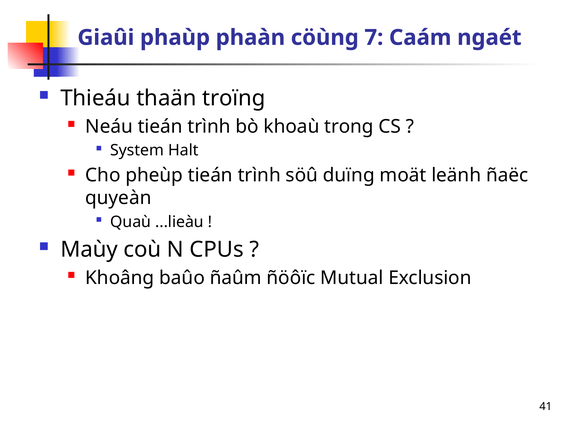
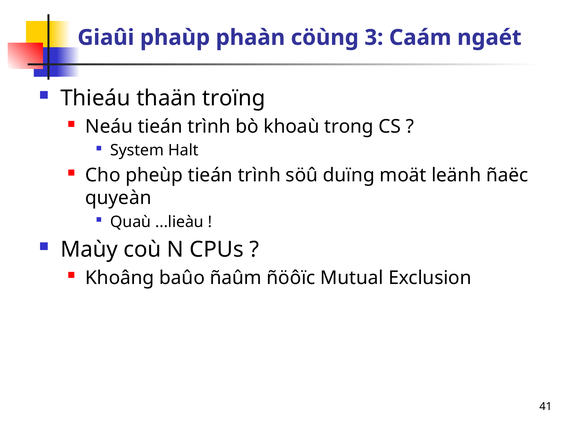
7: 7 -> 3
